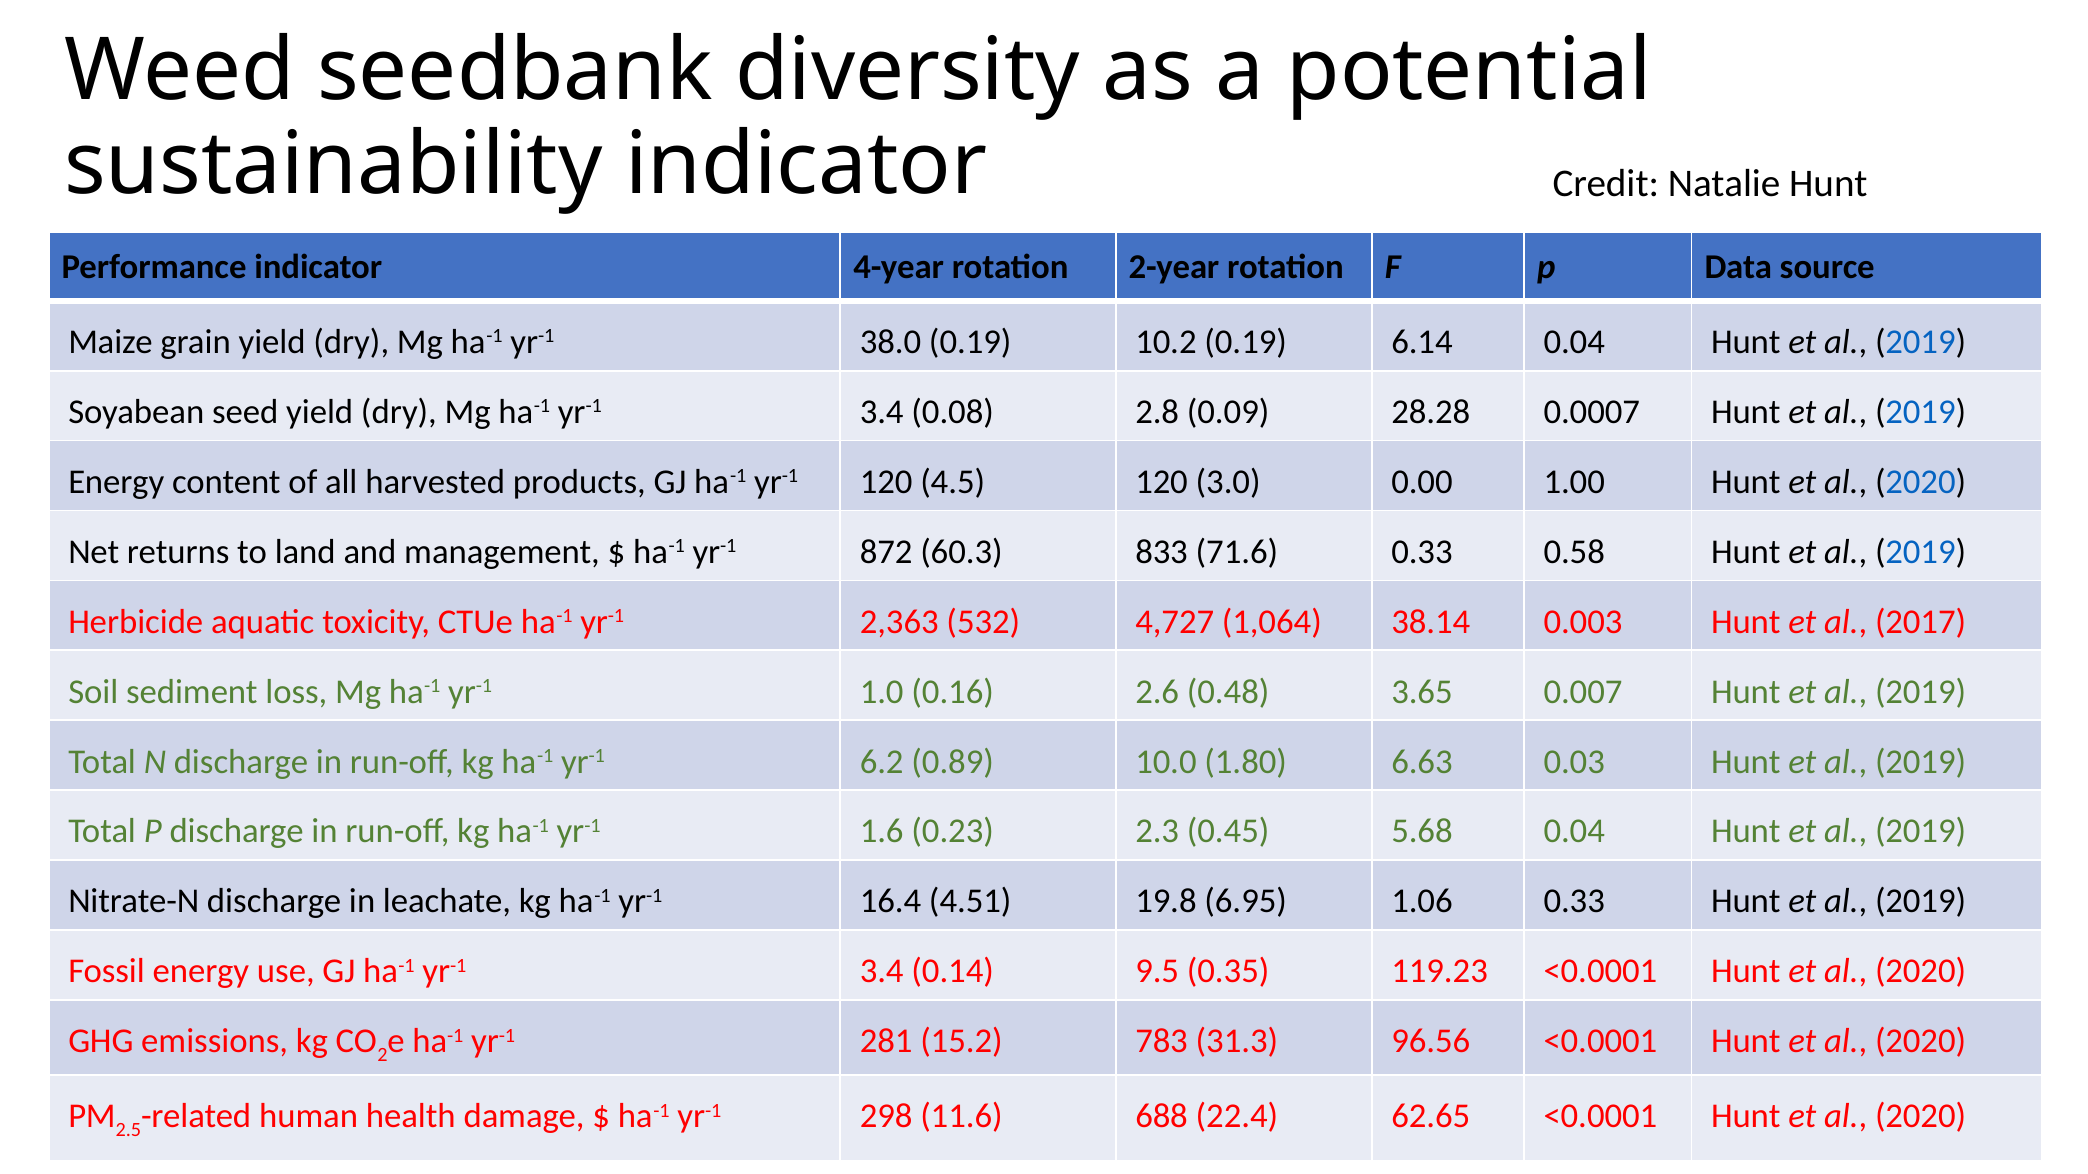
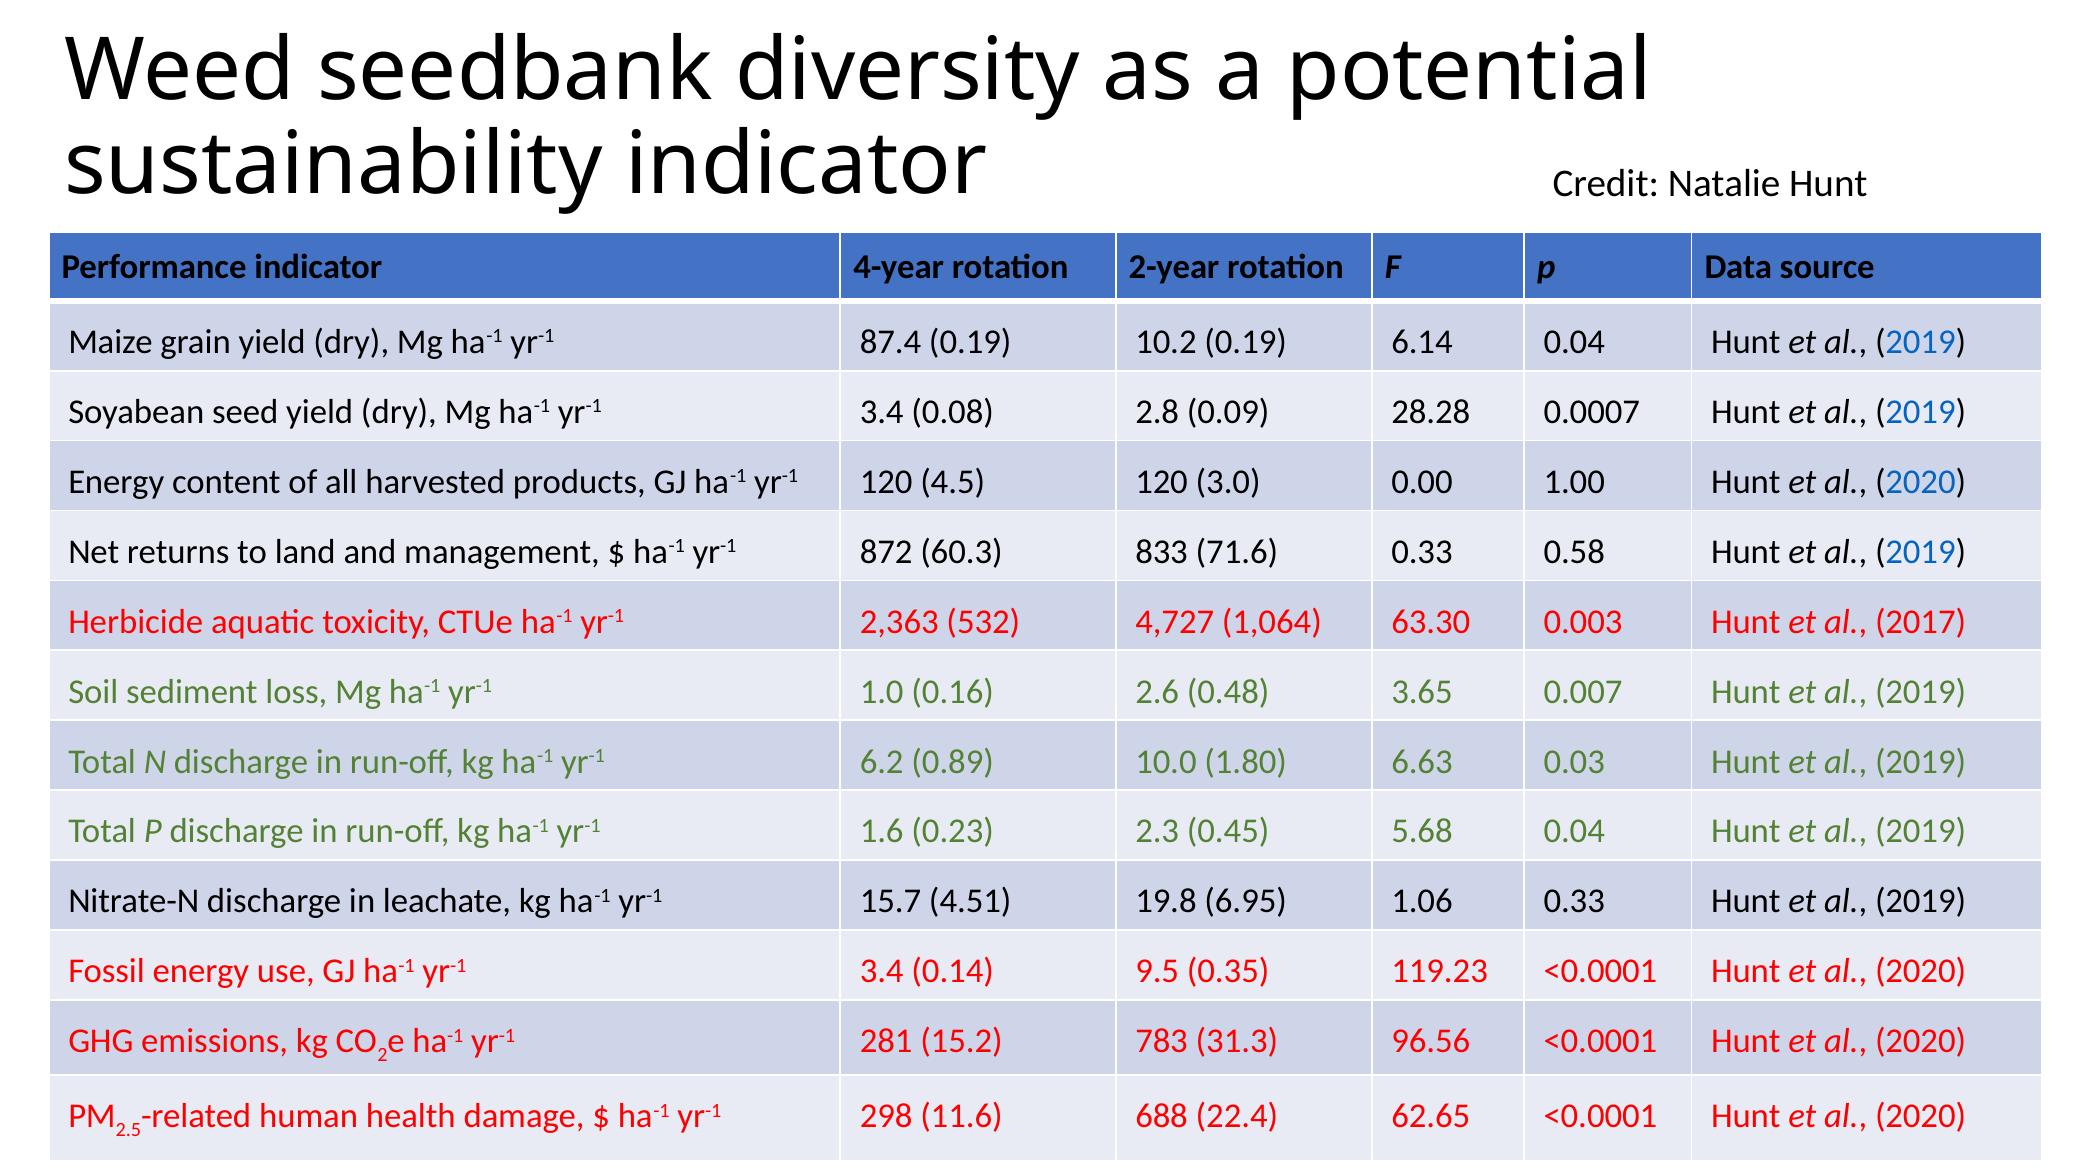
38.0: 38.0 -> 87.4
38.14: 38.14 -> 63.30
16.4: 16.4 -> 15.7
